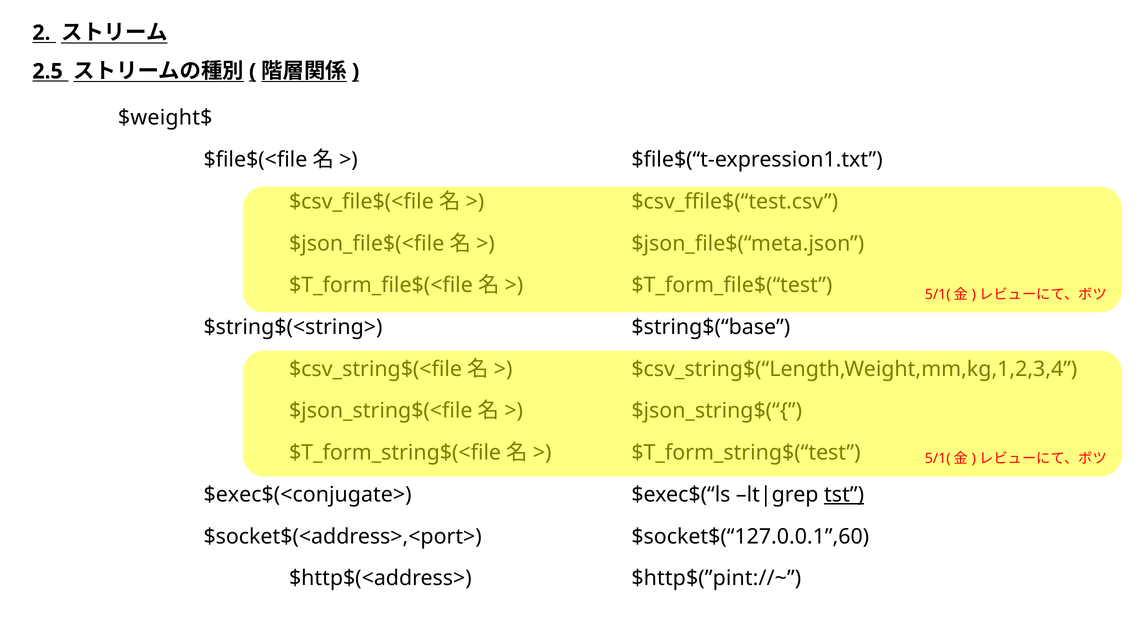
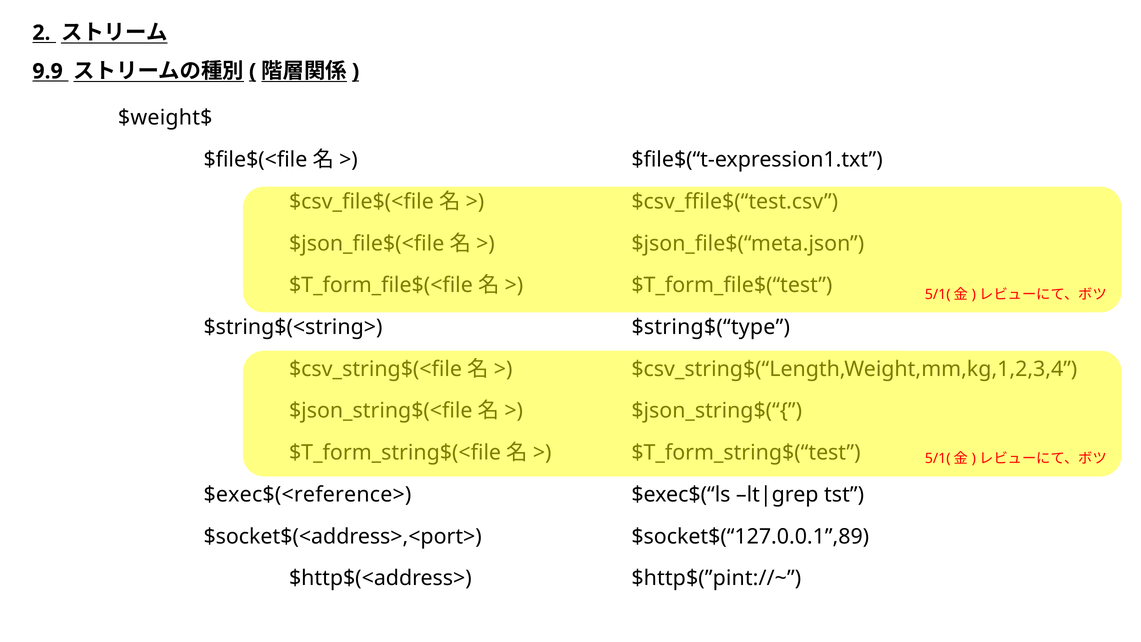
2.5: 2.5 -> 9.9
$string$(“base: $string$(“base -> $string$(“type
$exec$(<conjugate>: $exec$(<conjugate> -> $exec$(<reference>
tst underline: present -> none
$socket$(“127.0.0.1”,60: $socket$(“127.0.0.1”,60 -> $socket$(“127.0.0.1”,89
